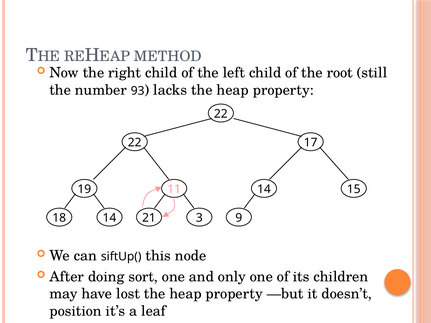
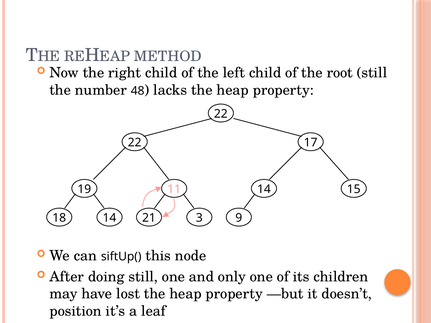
93: 93 -> 48
doing sort: sort -> still
